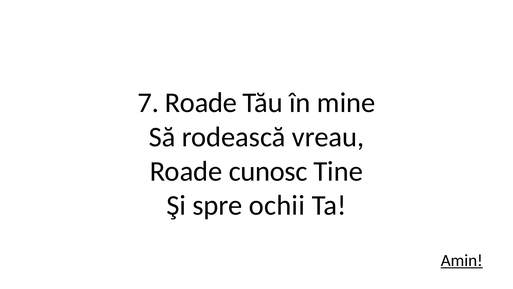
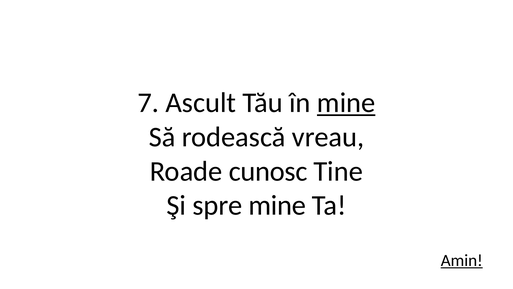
7 Roade: Roade -> Ascult
mine at (346, 103) underline: none -> present
spre ochii: ochii -> mine
